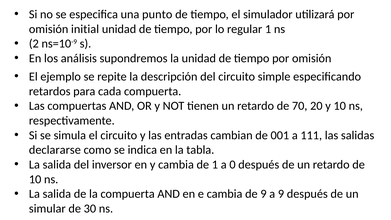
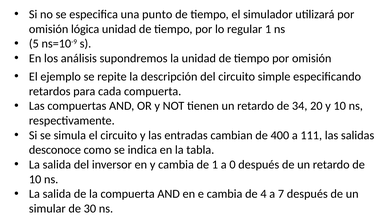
initial: initial -> lógica
2: 2 -> 5
70: 70 -> 34
001: 001 -> 400
declararse: declararse -> desconoce
de 9: 9 -> 4
a 9: 9 -> 7
